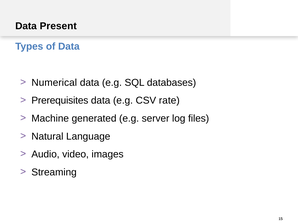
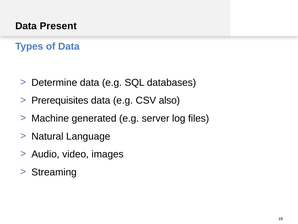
Numerical: Numerical -> Determine
rate: rate -> also
